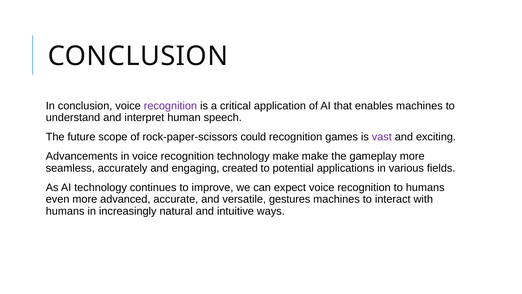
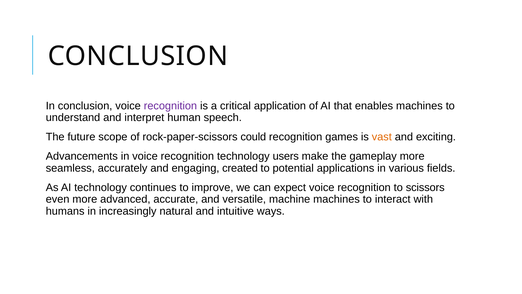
vast colour: purple -> orange
technology make: make -> users
to humans: humans -> scissors
gestures: gestures -> machine
